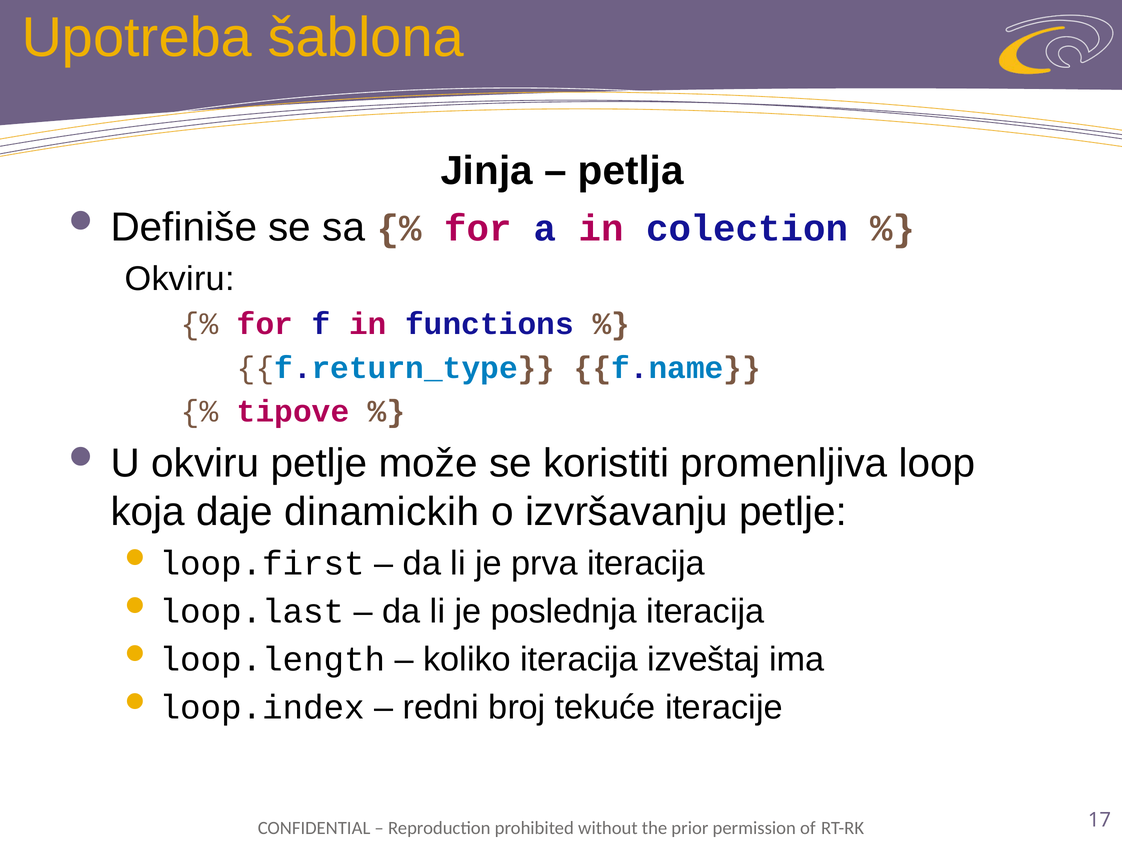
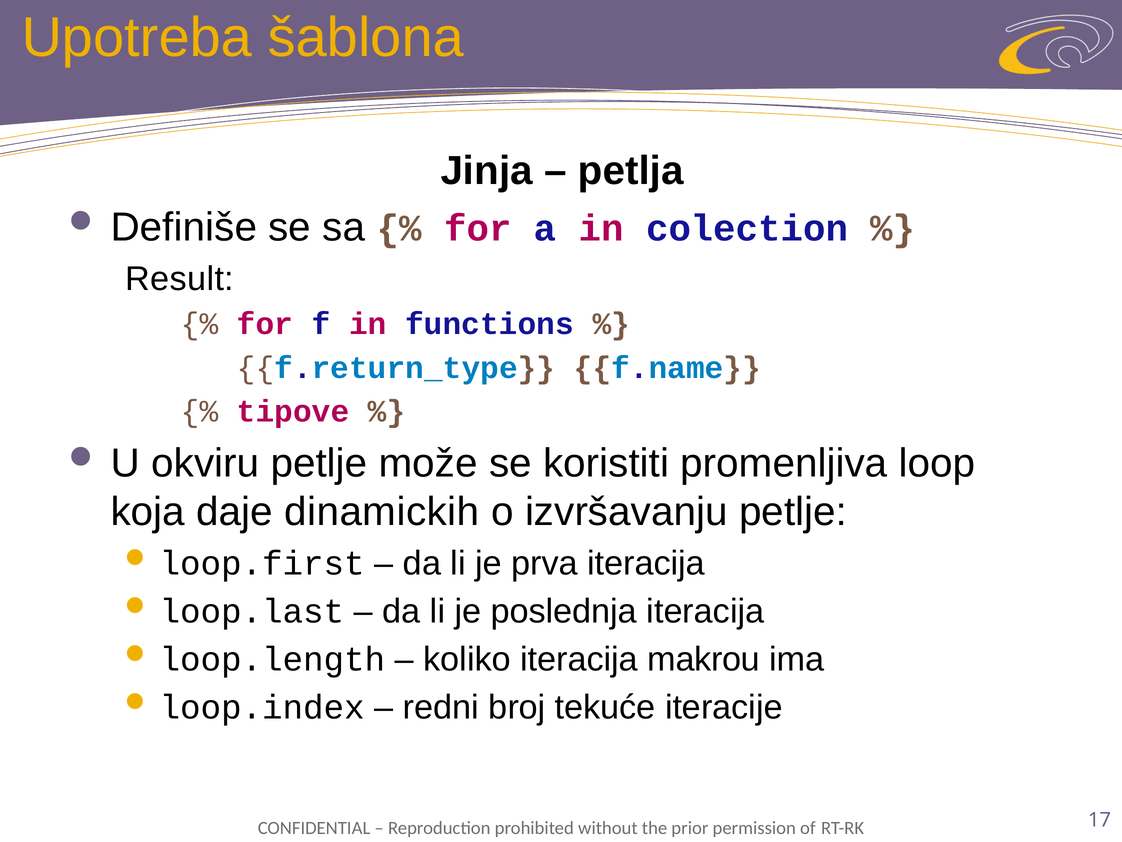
Okviru at (180, 279): Okviru -> Result
izveštaj: izveštaj -> makrou
